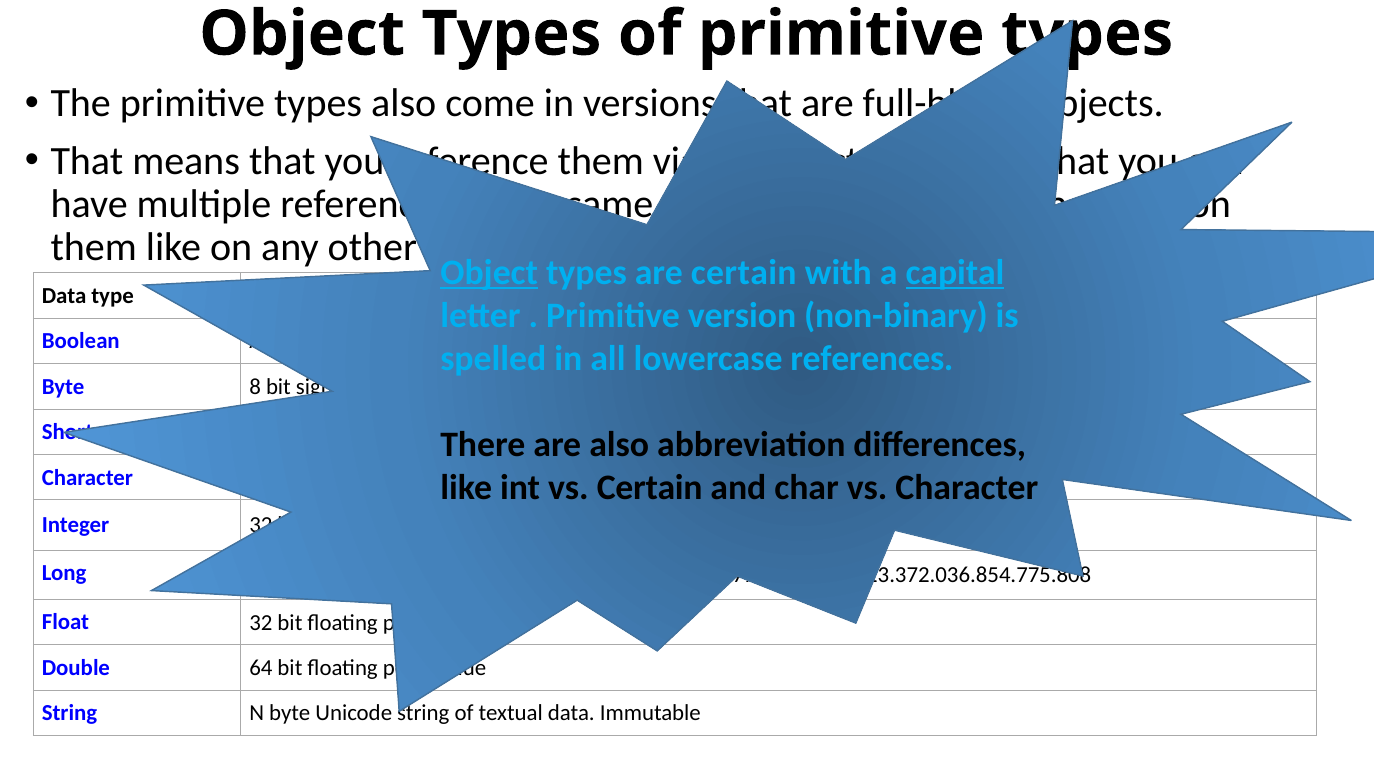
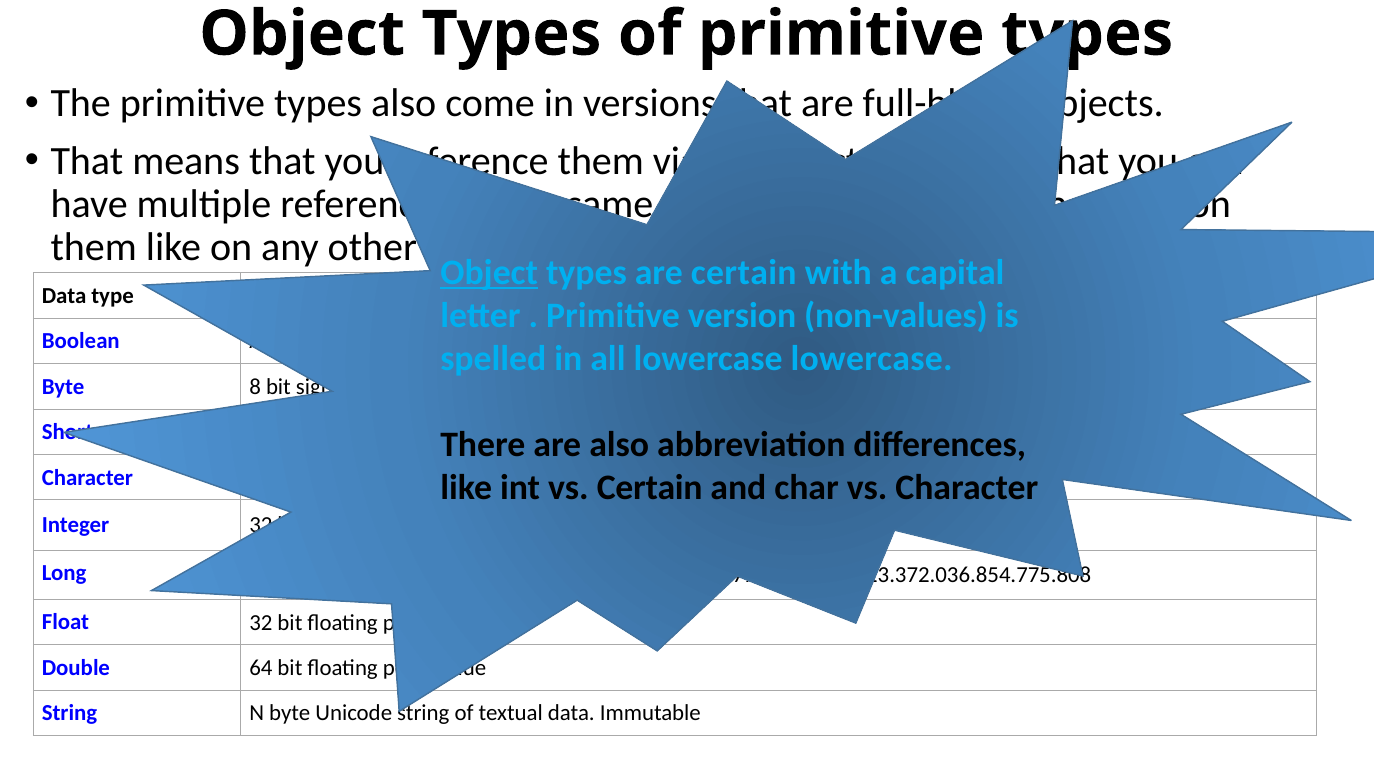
capital underline: present -> none
non-binary: non-binary -> non-values
lowercase references: references -> lowercase
